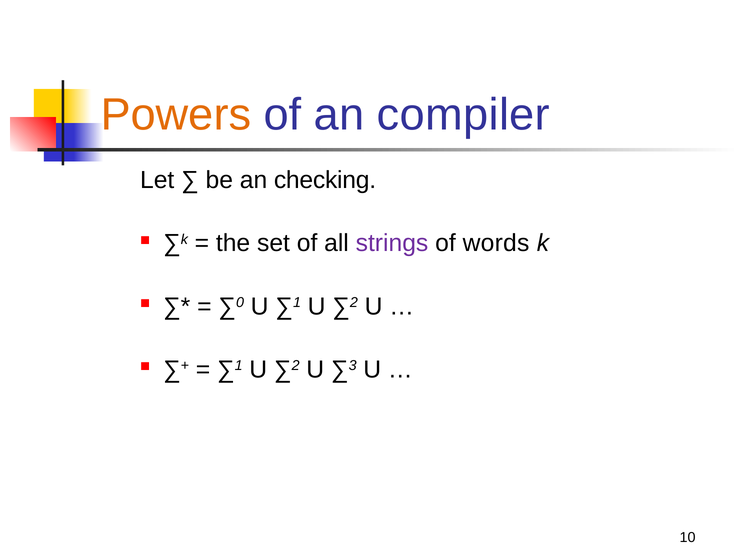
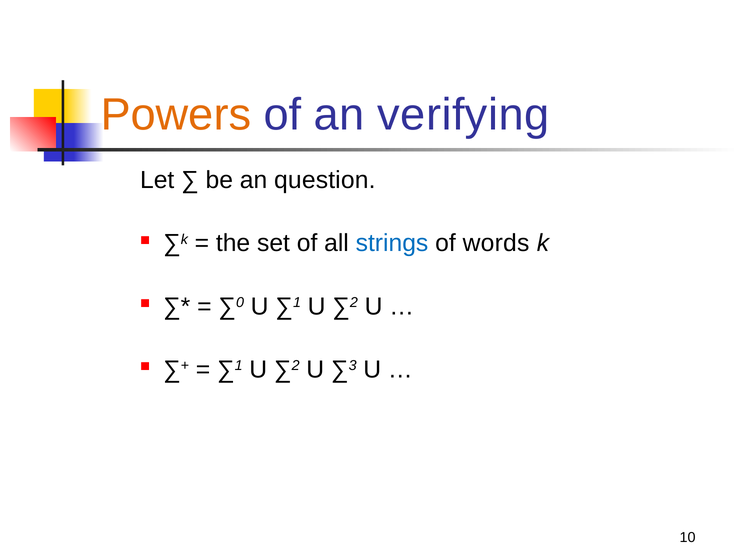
compiler: compiler -> verifying
checking: checking -> question
strings colour: purple -> blue
